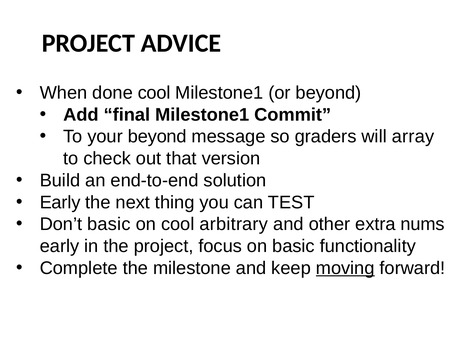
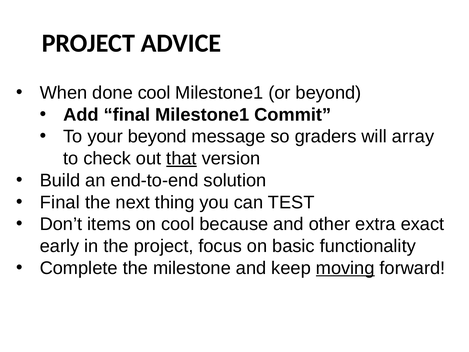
that underline: none -> present
Early at (60, 202): Early -> Final
Don’t basic: basic -> items
arbitrary: arbitrary -> because
nums: nums -> exact
